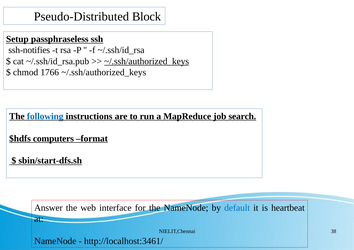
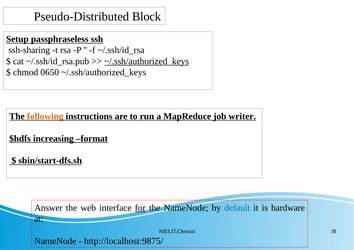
ssh-notifies: ssh-notifies -> ssh-sharing
1766: 1766 -> 0650
following colour: blue -> orange
search: search -> writer
computers: computers -> increasing
for underline: none -> present
heartbeat: heartbeat -> hardware
http://localhost:3461/: http://localhost:3461/ -> http://localhost:9875/
